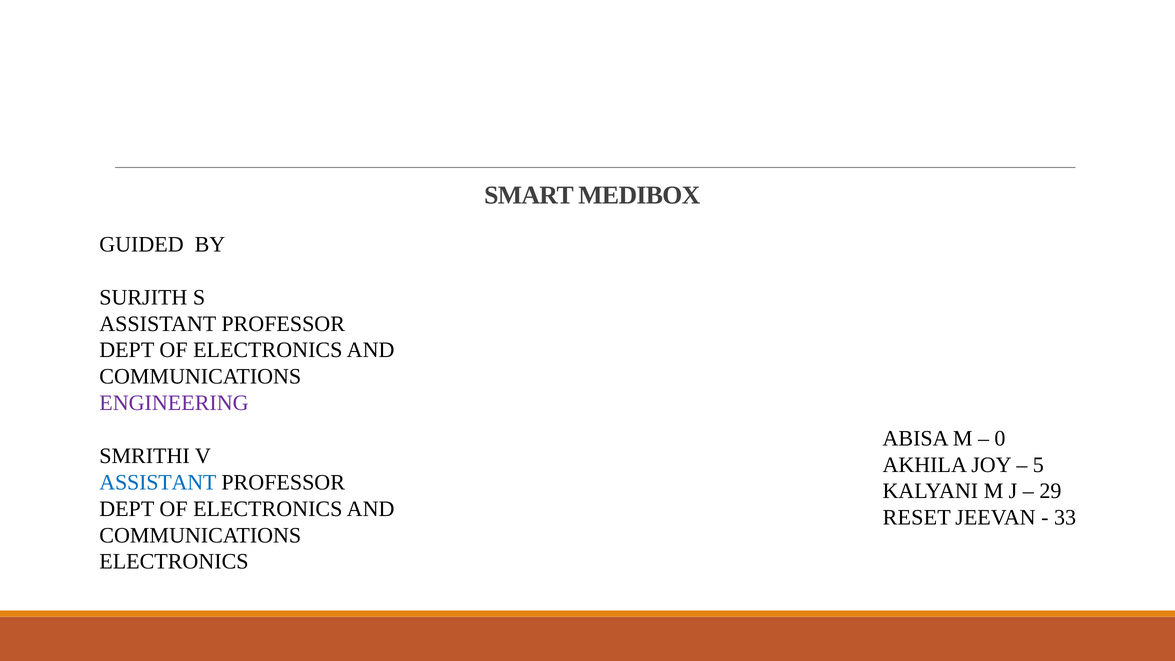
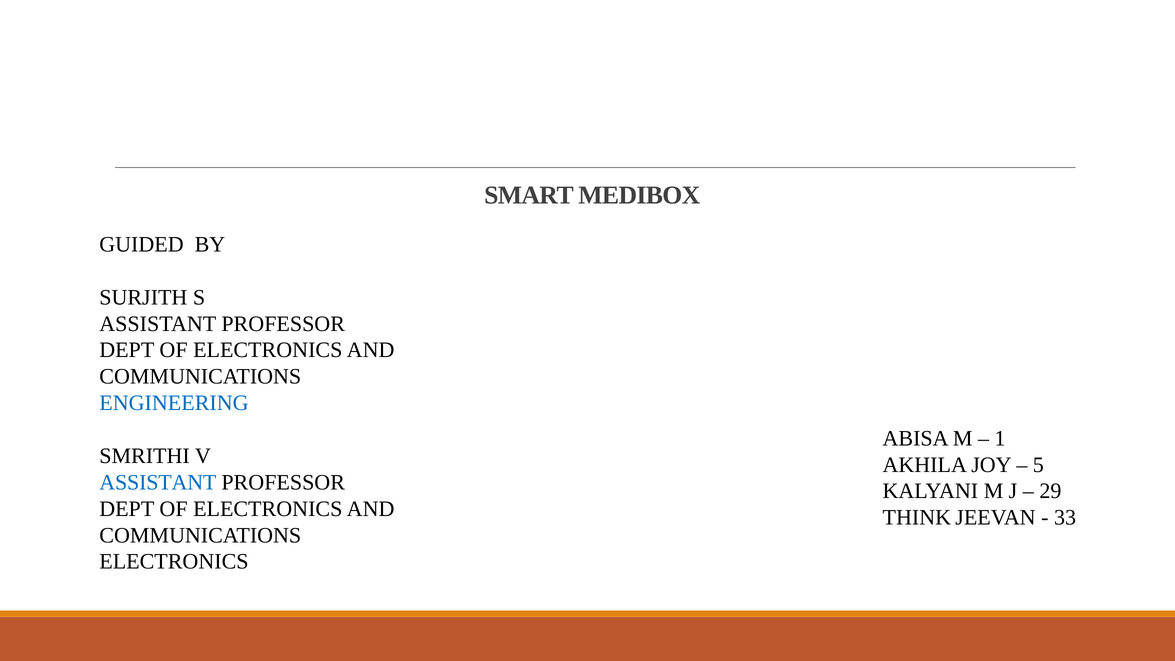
ENGINEERING colour: purple -> blue
0: 0 -> 1
RESET: RESET -> THINK
